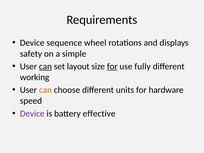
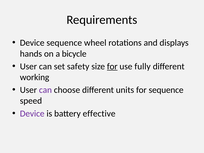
safety: safety -> hands
simple: simple -> bicycle
can at (45, 66) underline: present -> none
layout: layout -> safety
can at (45, 90) colour: orange -> purple
for hardware: hardware -> sequence
